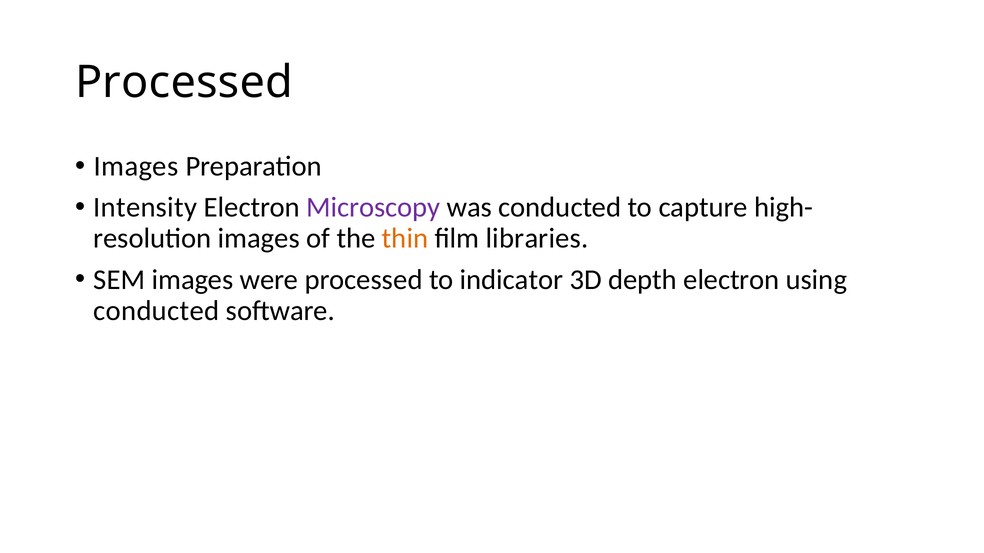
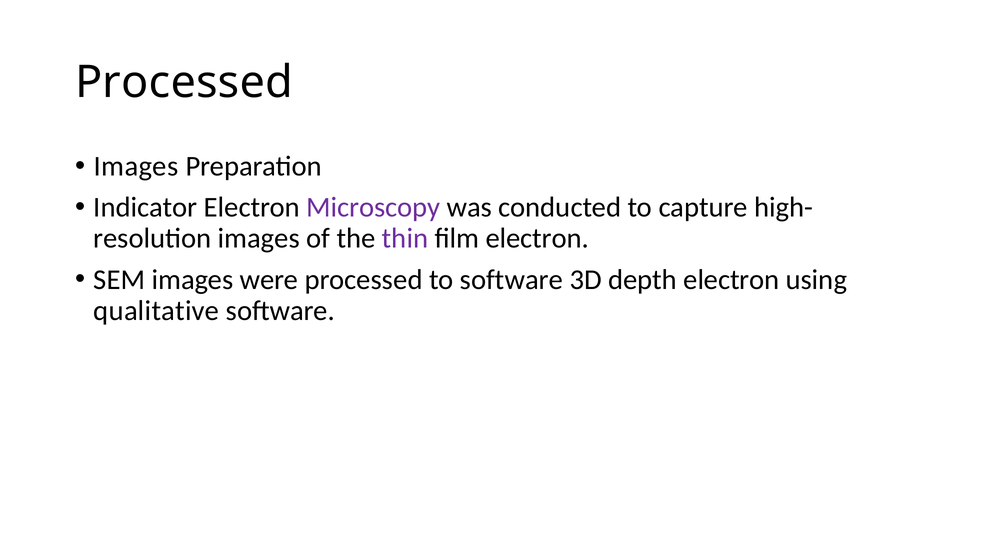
Intensity: Intensity -> Indicator
thin colour: orange -> purple
film libraries: libraries -> electron
to indicator: indicator -> software
conducted at (156, 311): conducted -> qualitative
